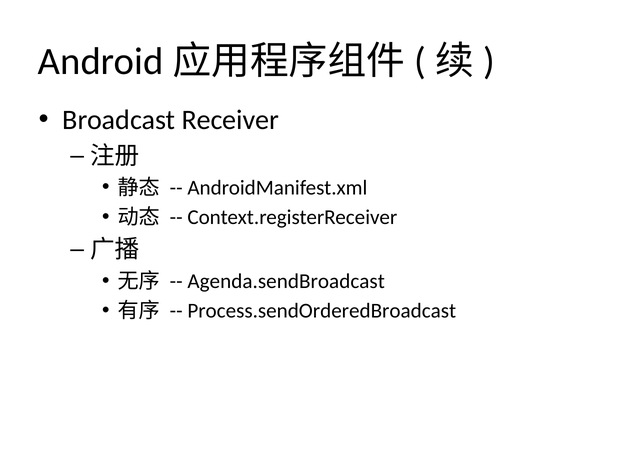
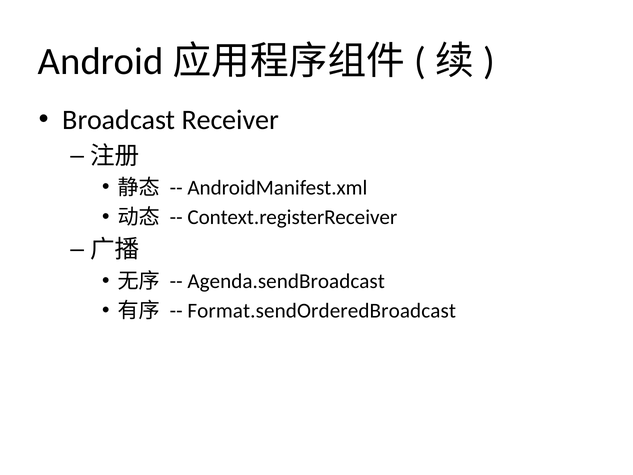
Process.sendOrderedBroadcast: Process.sendOrderedBroadcast -> Format.sendOrderedBroadcast
